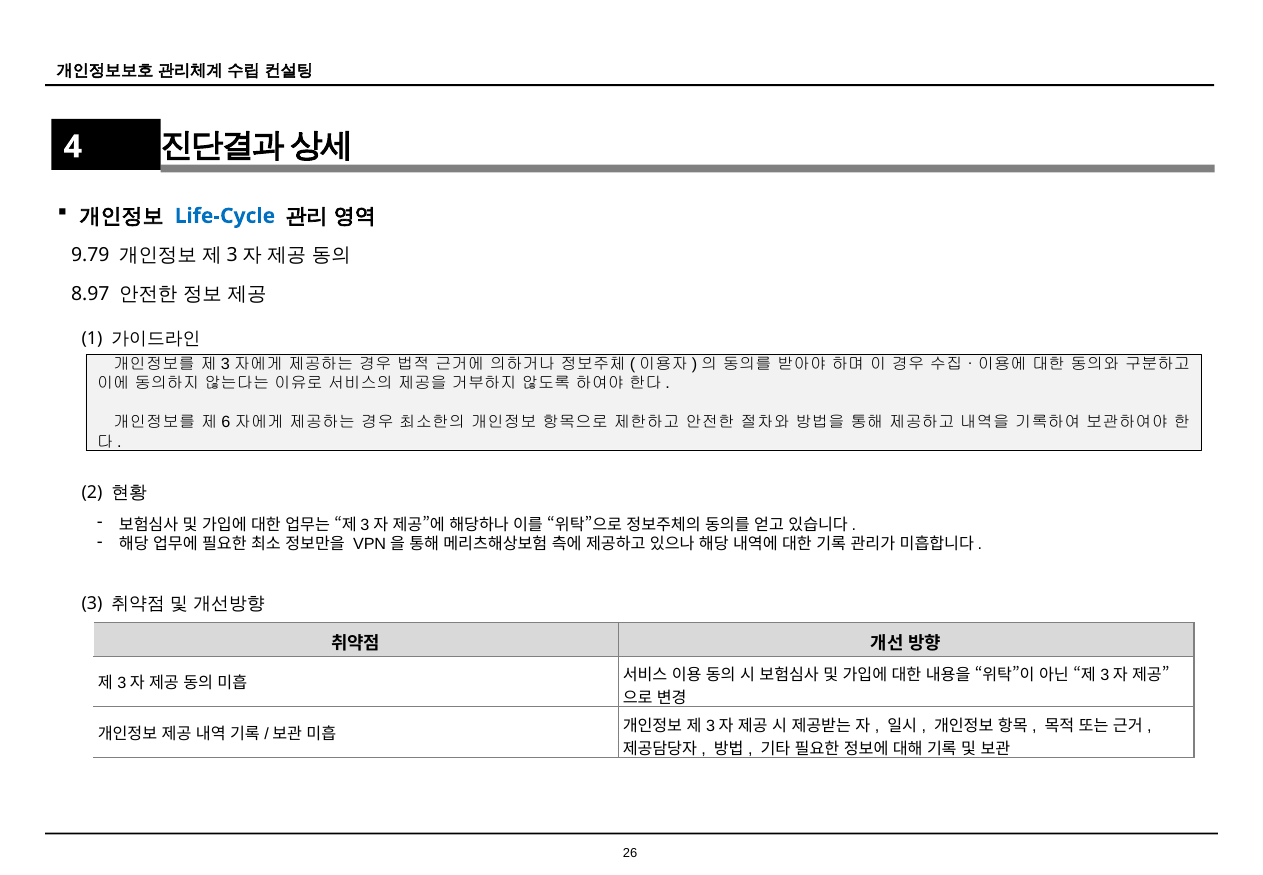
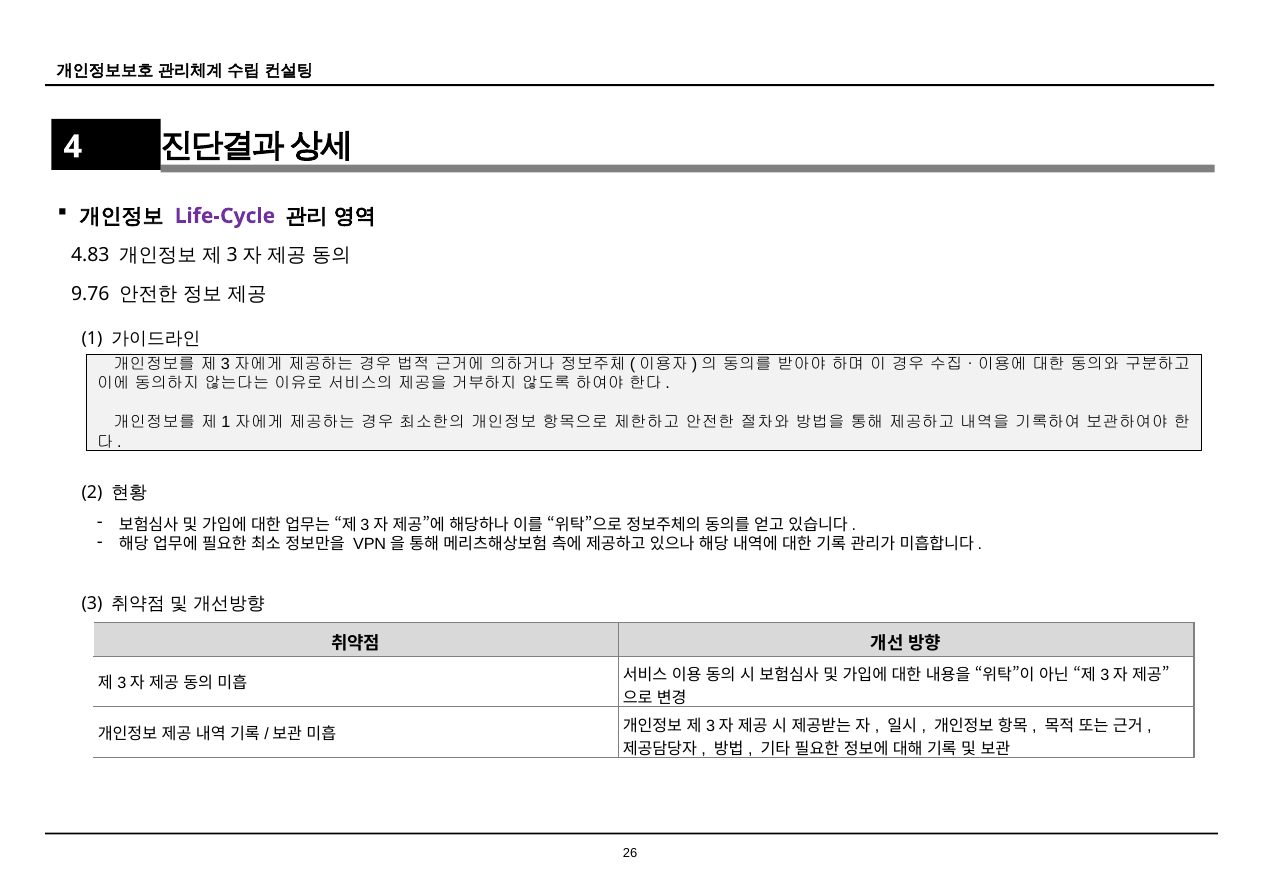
Life-Cycle colour: blue -> purple
9.79: 9.79 -> 4.83
8.97: 8.97 -> 9.76
6 at (226, 422): 6 -> 1
